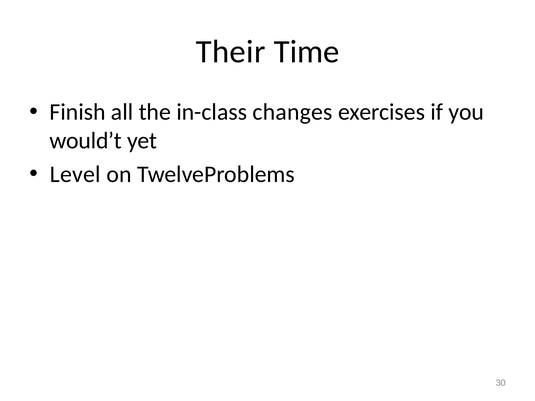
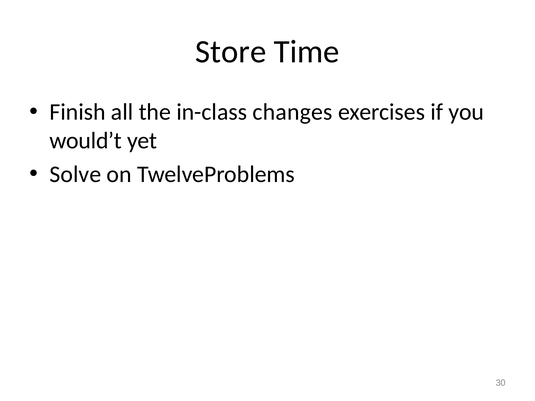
Their: Their -> Store
Level: Level -> Solve
